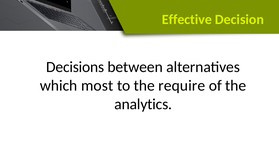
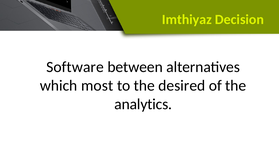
Effective: Effective -> Imthiyaz
Decisions: Decisions -> Software
require: require -> desired
